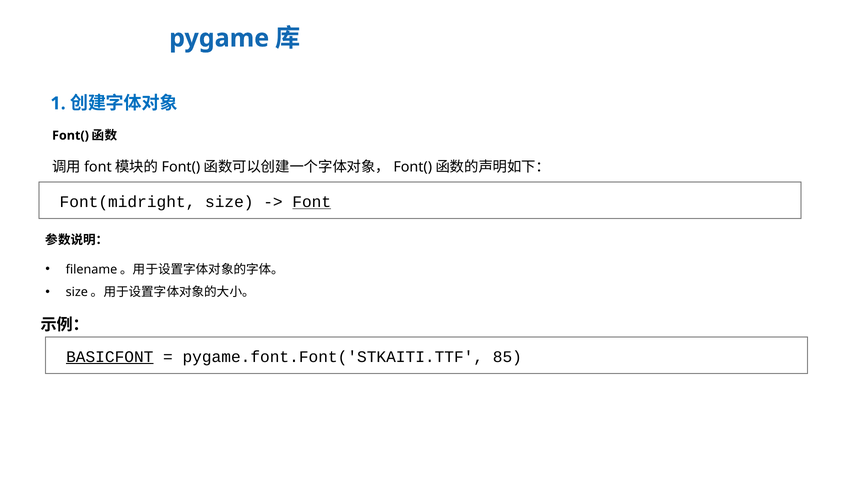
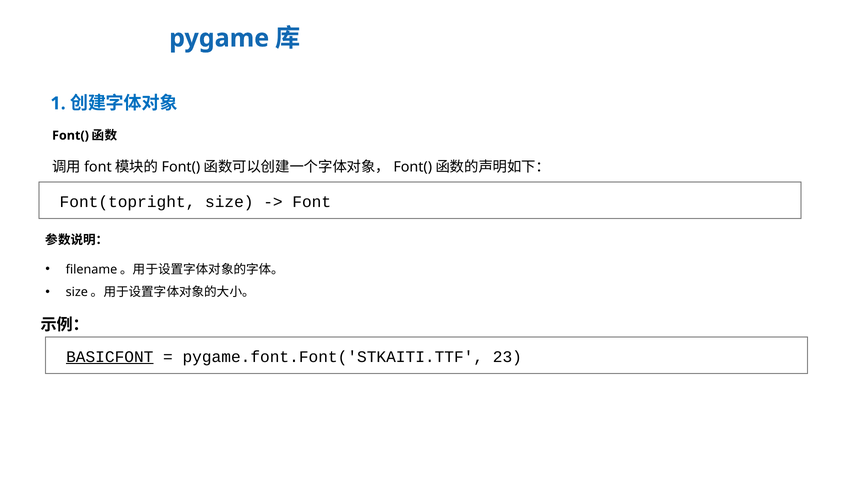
Font(midright: Font(midright -> Font(topright
Font underline: present -> none
85: 85 -> 23
